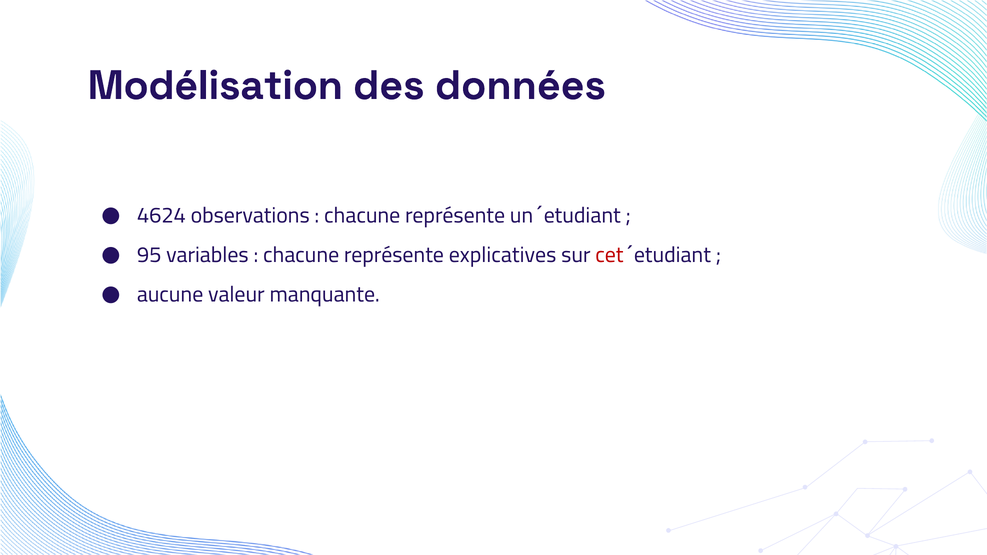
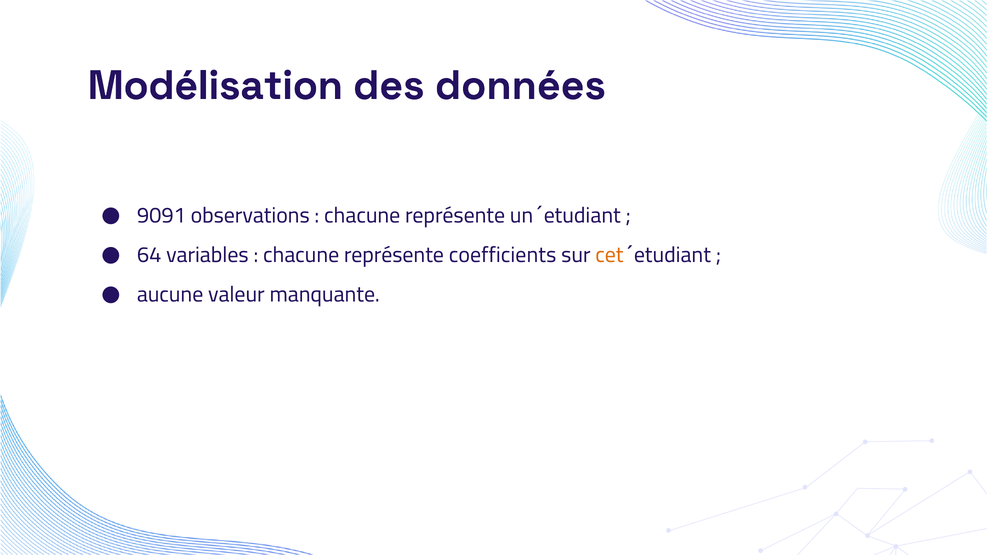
4624: 4624 -> 9091
95: 95 -> 64
explicatives: explicatives -> coefficients
cet colour: red -> orange
